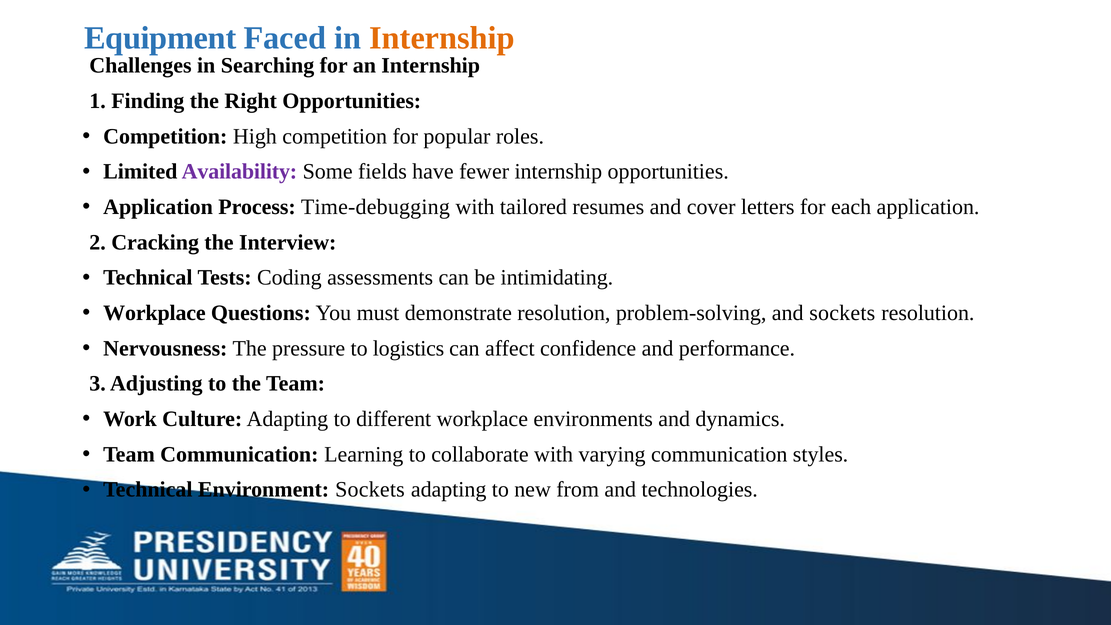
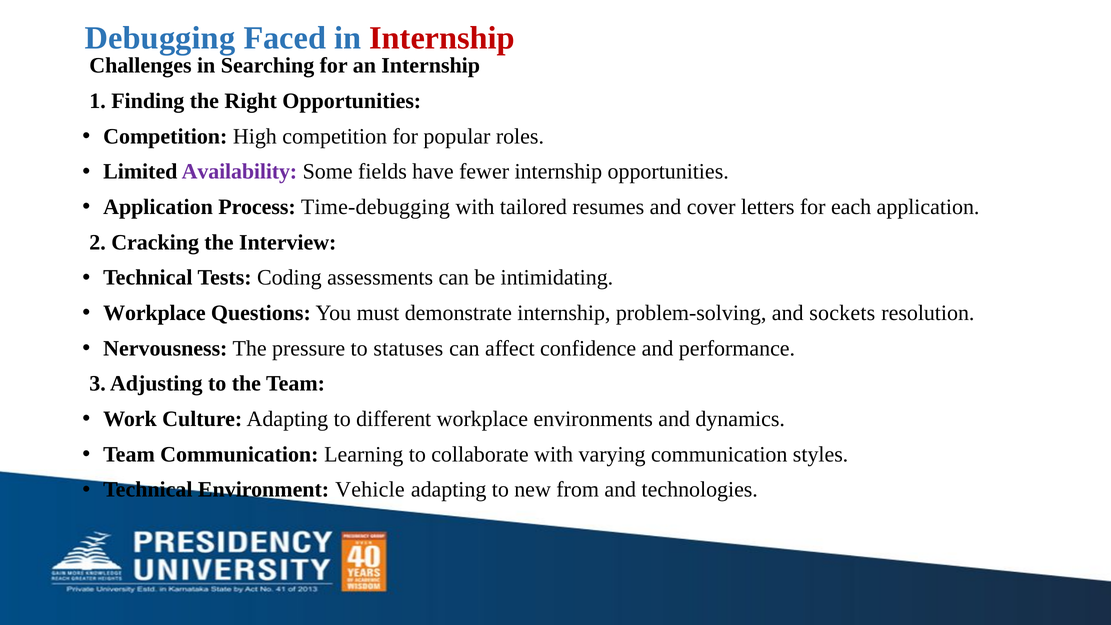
Equipment: Equipment -> Debugging
Internship at (442, 38) colour: orange -> red
demonstrate resolution: resolution -> internship
logistics: logistics -> statuses
Environment Sockets: Sockets -> Vehicle
